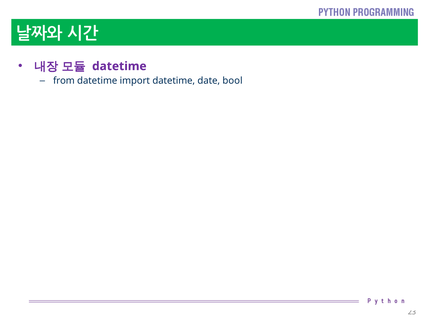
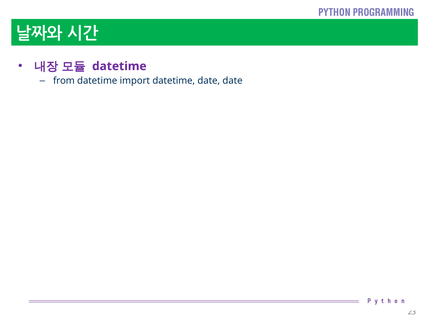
date bool: bool -> date
